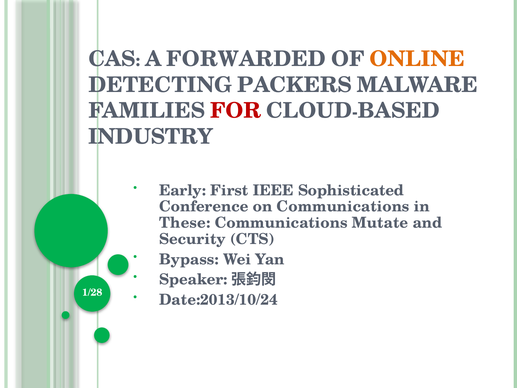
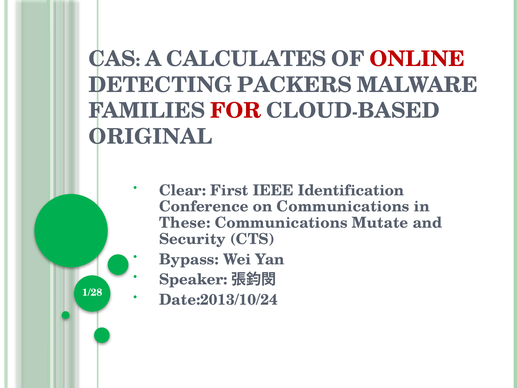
FORWARDED: FORWARDED -> CALCULATES
ONLINE colour: orange -> red
INDUSTRY: INDUSTRY -> ORIGINAL
Early: Early -> Clear
Sophisticated: Sophisticated -> Identification
